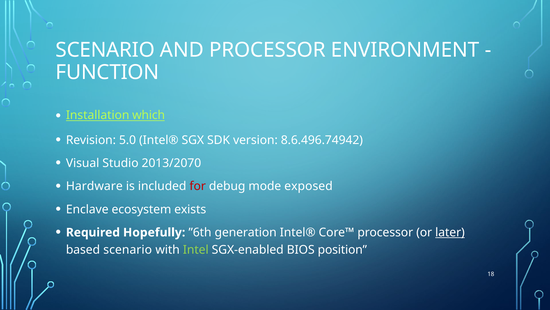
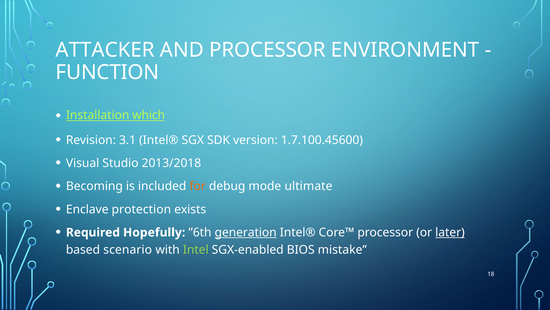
SCENARIO at (105, 50): SCENARIO -> ATTACKER
5.0: 5.0 -> 3.1
8.6.496.74942: 8.6.496.74942 -> 1.7.100.45600
2013/2070: 2013/2070 -> 2013/2018
Hardware: Hardware -> Becoming
for colour: red -> orange
exposed: exposed -> ultimate
ecosystem: ecosystem -> protection
generation underline: none -> present
position: position -> mistake
